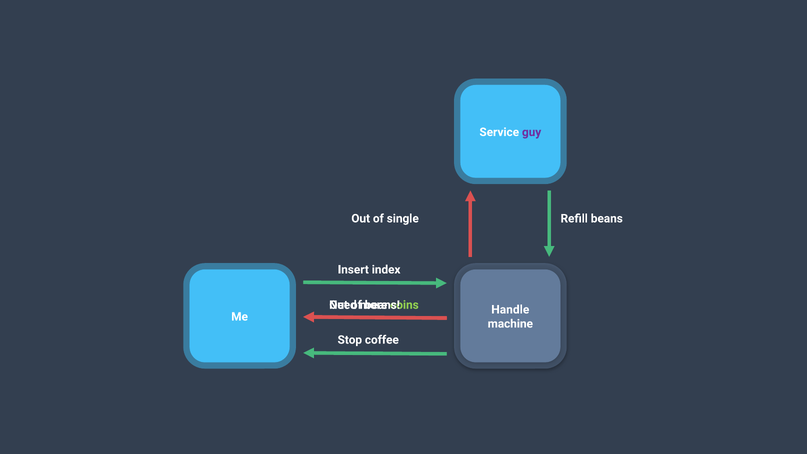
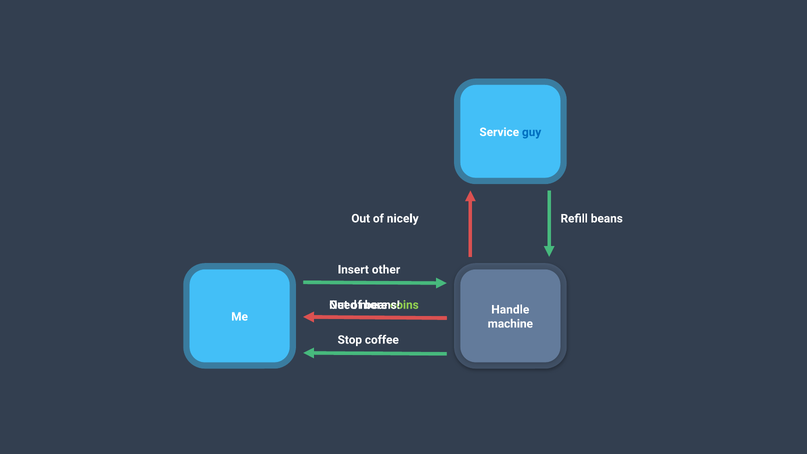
guy colour: purple -> blue
single: single -> nicely
index: index -> other
